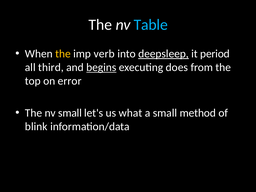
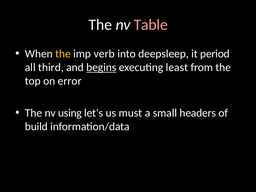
Table colour: light blue -> pink
deepsleep underline: present -> none
does: does -> least
nv small: small -> using
what: what -> must
method: method -> headers
blink: blink -> build
